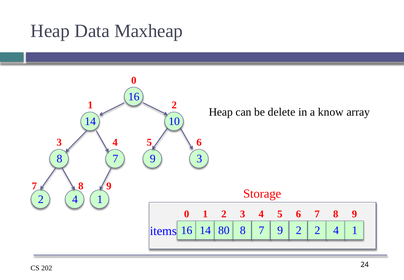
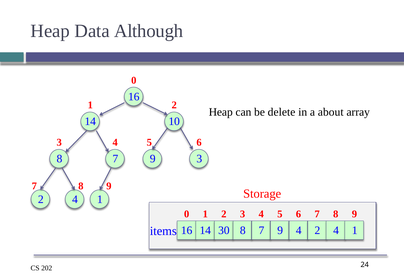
Maxheap: Maxheap -> Although
know: know -> about
80: 80 -> 30
9 2: 2 -> 4
